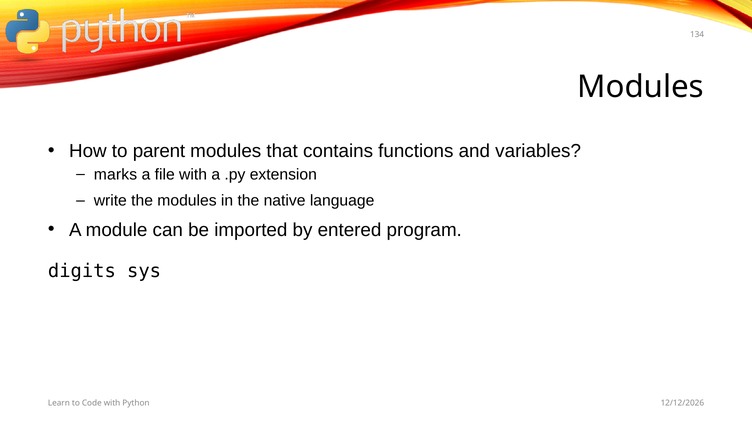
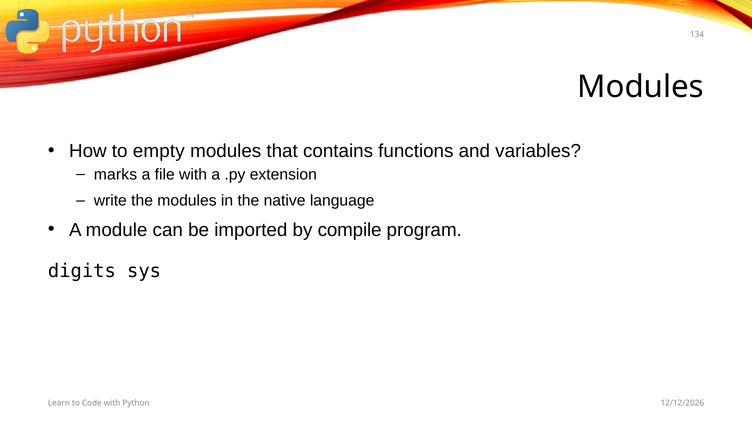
parent: parent -> empty
entered: entered -> compile
